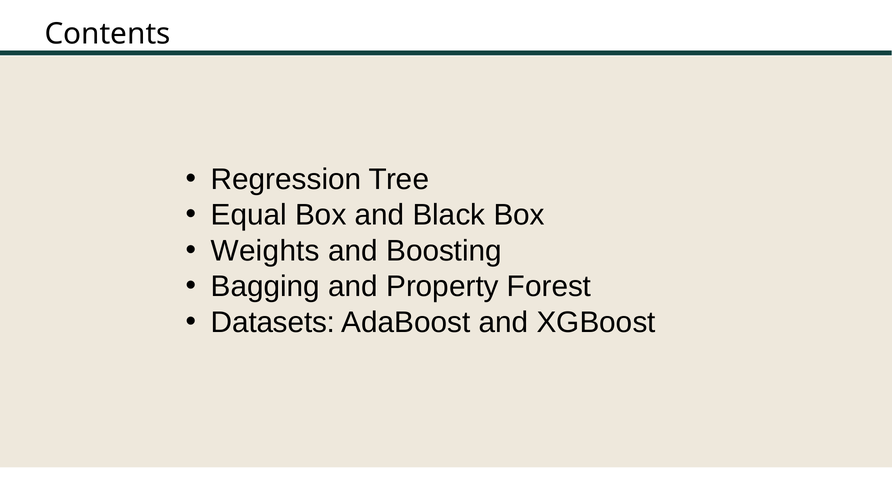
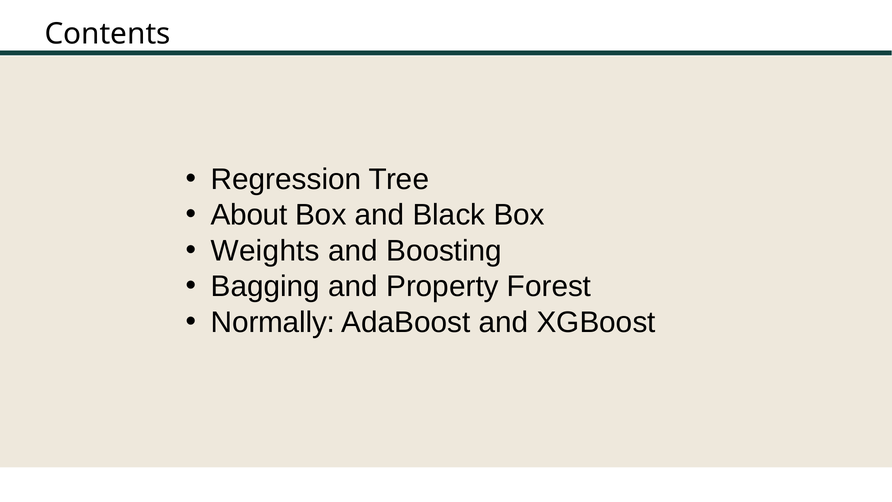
Equal: Equal -> About
Datasets: Datasets -> Normally
